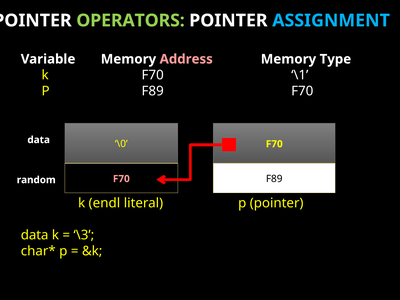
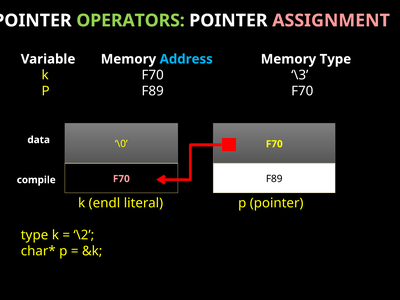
ASSIGNMENT colour: light blue -> pink
Address colour: pink -> light blue
\1: \1 -> \3
random: random -> compile
data at (35, 235): data -> type
\3: \3 -> \2
